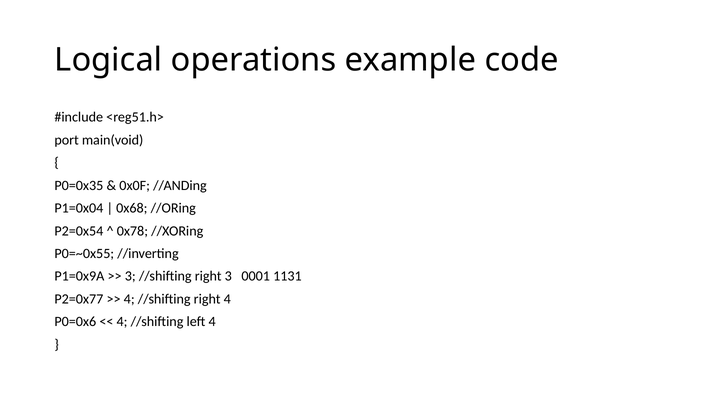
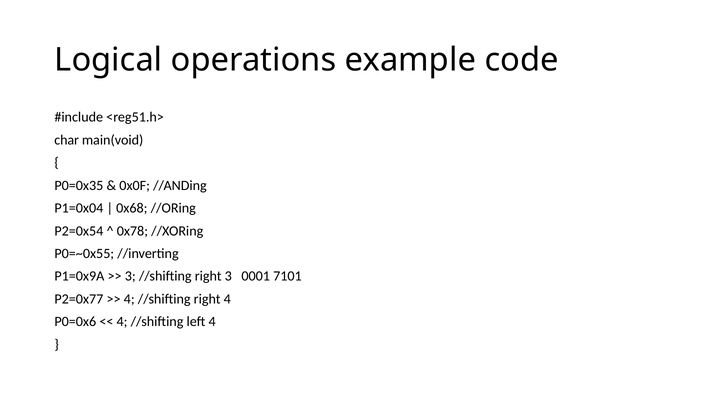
port: port -> char
1131: 1131 -> 7101
